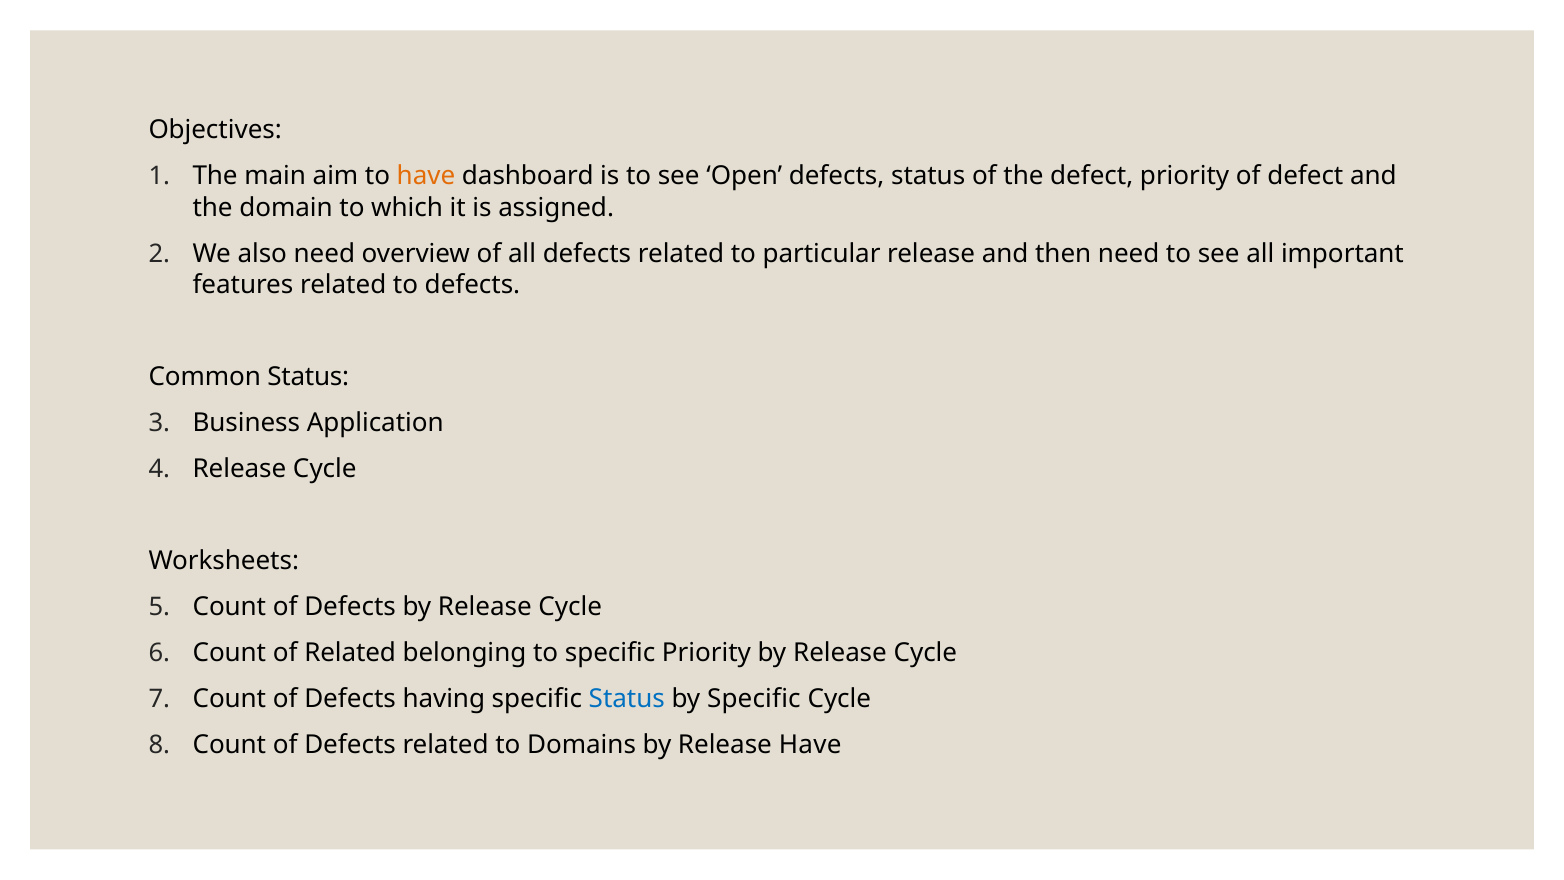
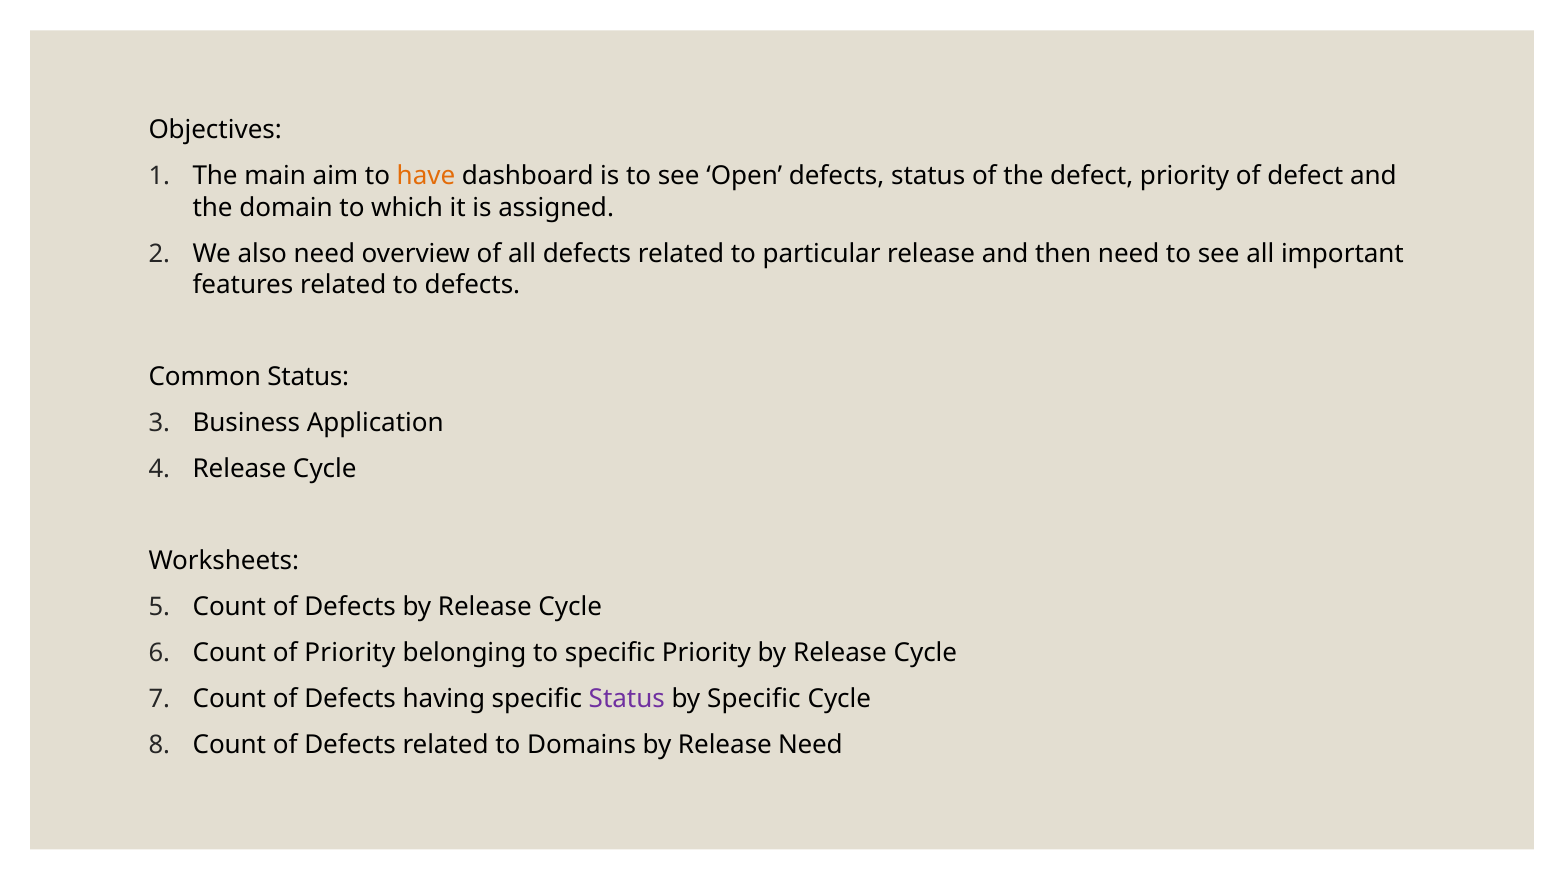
of Related: Related -> Priority
Status at (627, 698) colour: blue -> purple
Release Have: Have -> Need
